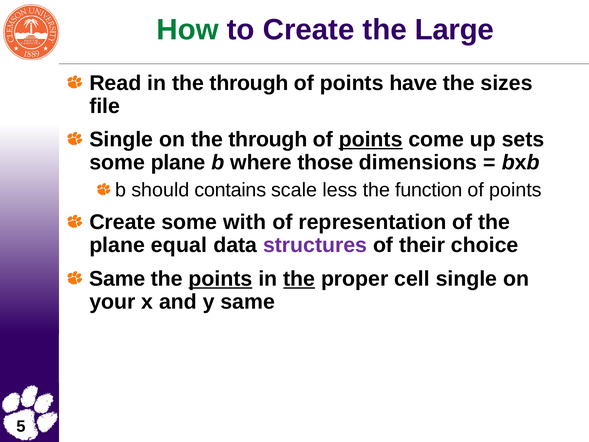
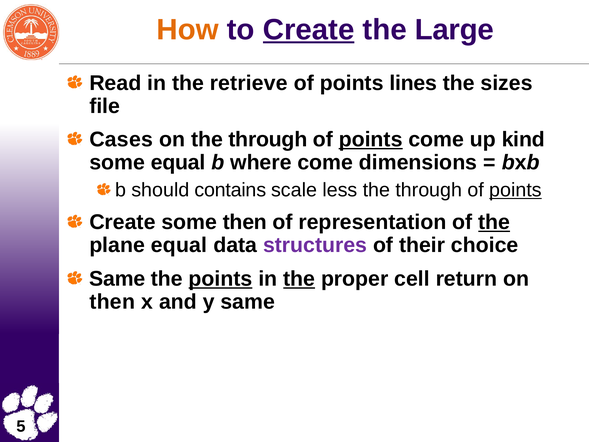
How colour: green -> orange
Create at (309, 30) underline: none -> present
in the through: through -> retrieve
have: have -> lines
Single at (121, 140): Single -> Cases
sets: sets -> kind
some plane: plane -> equal
where those: those -> come
function at (429, 190): function -> through
points at (515, 190) underline: none -> present
some with: with -> then
the at (494, 222) underline: none -> present
cell single: single -> return
your at (112, 302): your -> then
